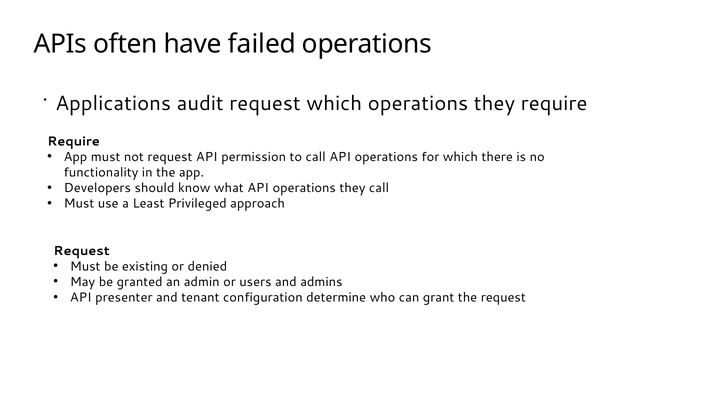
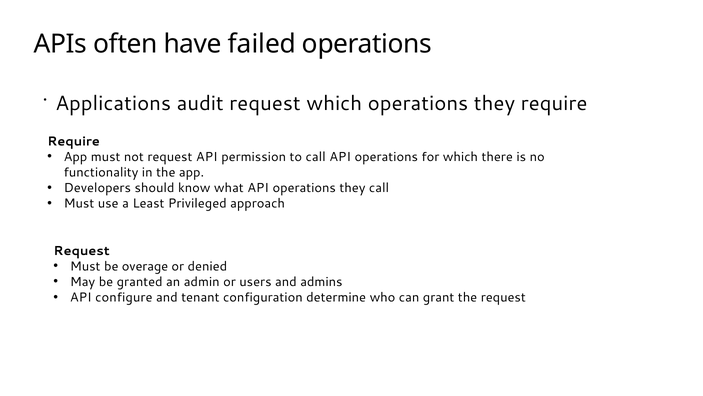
existing: existing -> overage
presenter: presenter -> configure
